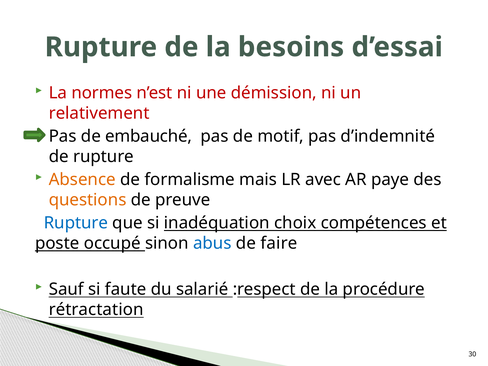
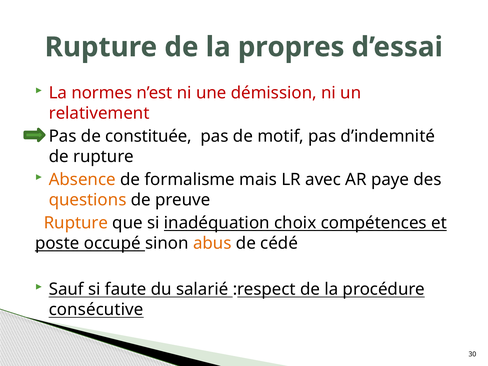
besoins: besoins -> propres
embauché: embauché -> constituée
Rupture at (76, 223) colour: blue -> orange
abus colour: blue -> orange
faire: faire -> cédé
rétractation: rétractation -> consécutive
